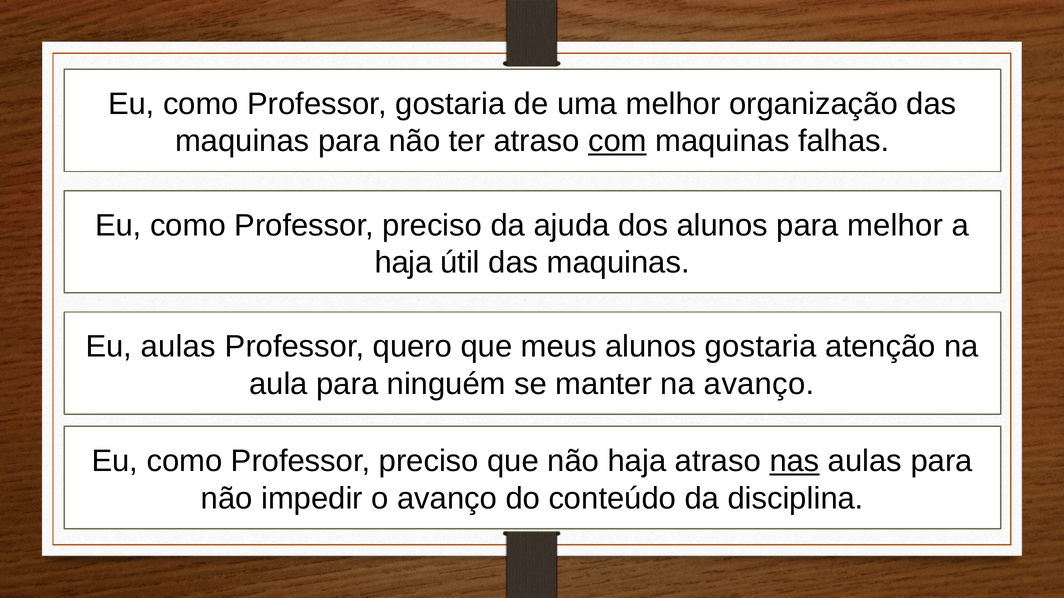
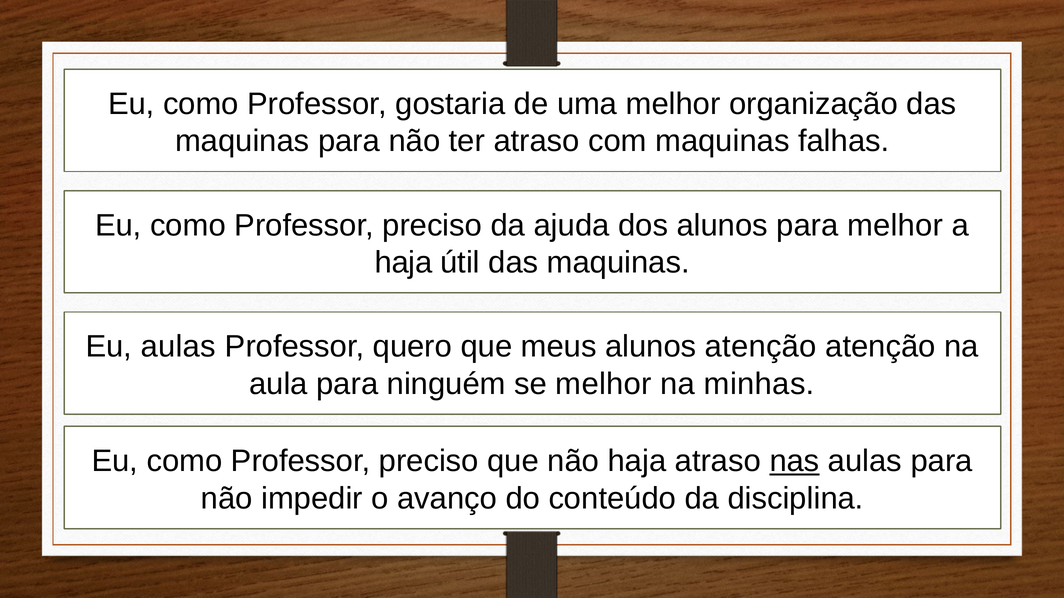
com underline: present -> none
alunos gostaria: gostaria -> atenção
se manter: manter -> melhor
na avanço: avanço -> minhas
